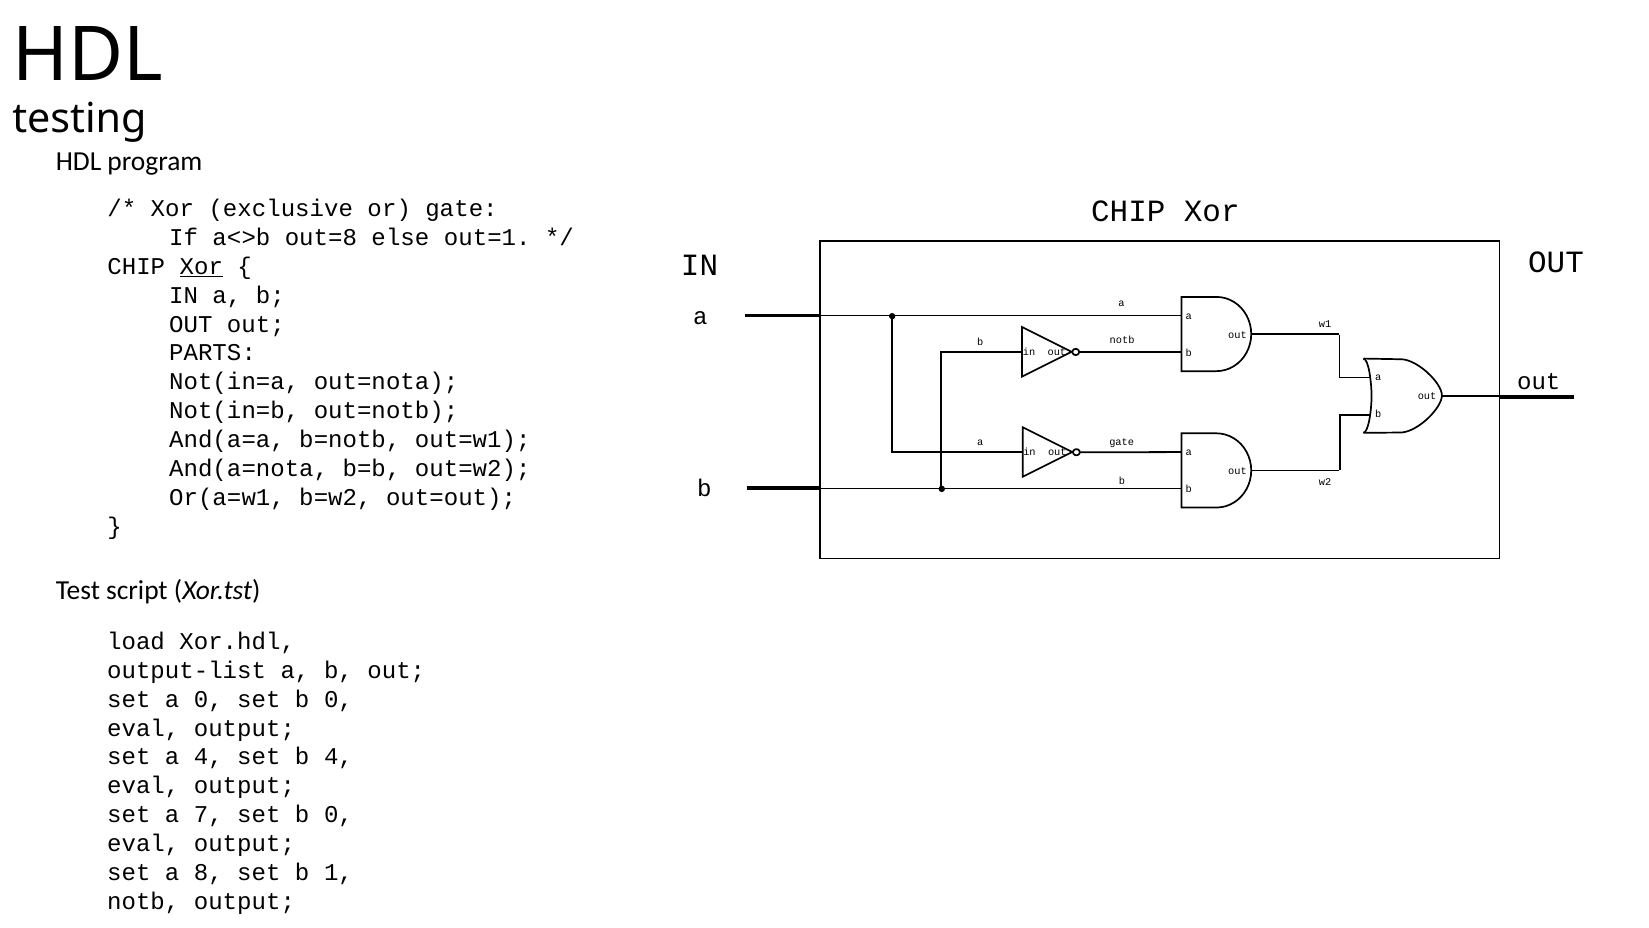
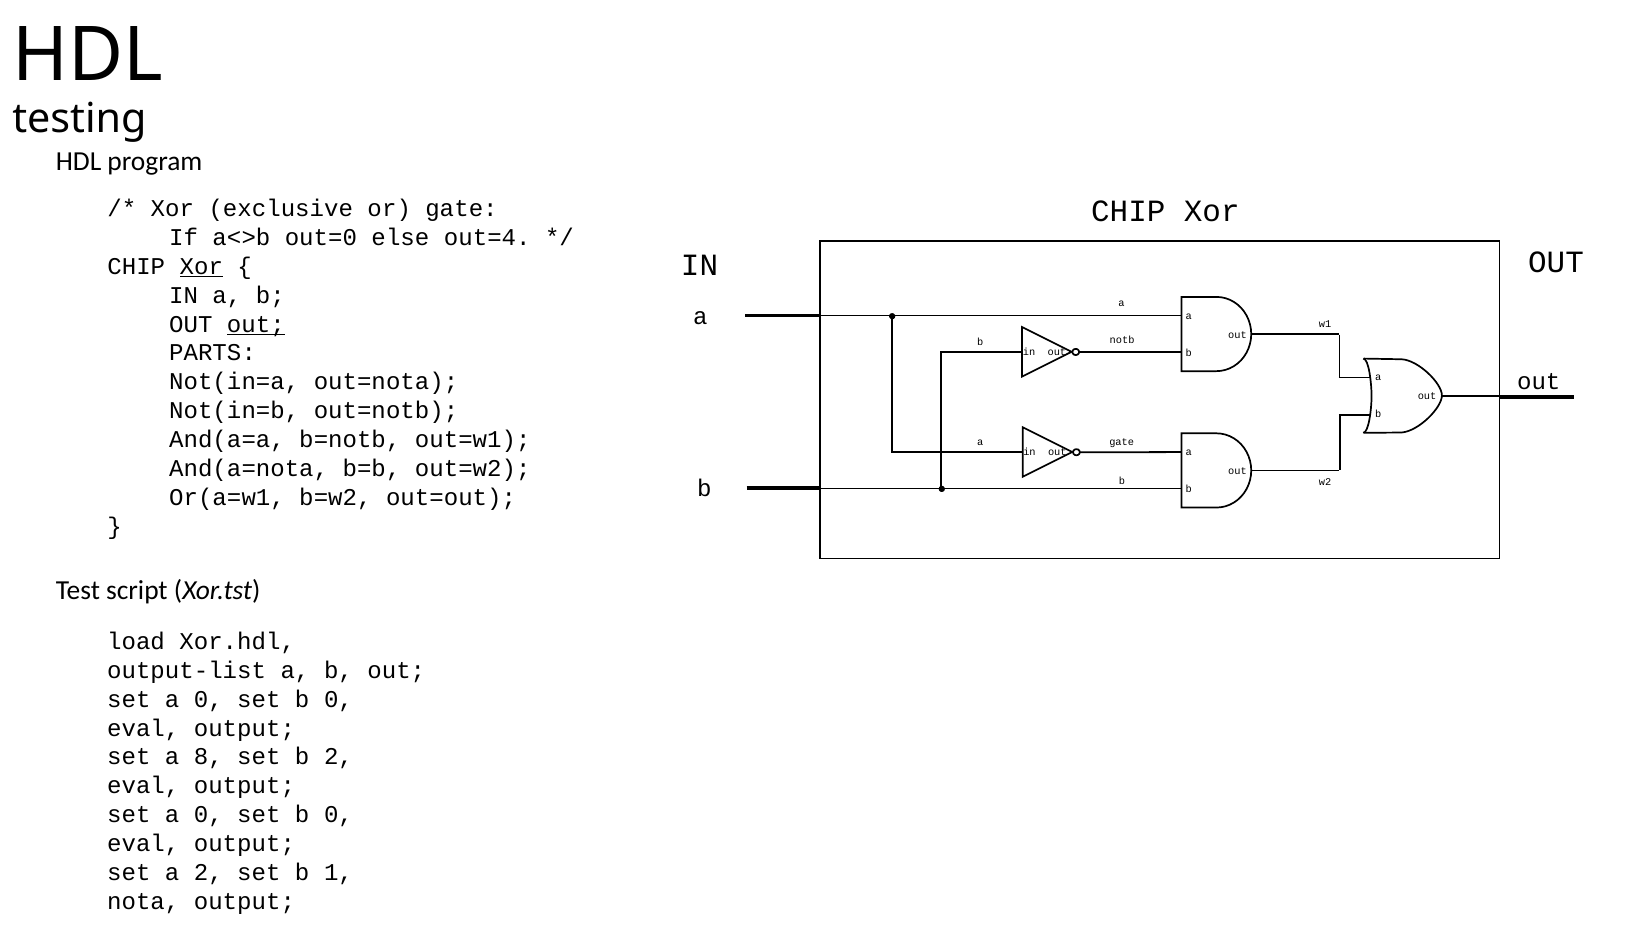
out=8: out=8 -> out=0
out=1: out=1 -> out=4
out at (256, 324) underline: none -> present
a 4: 4 -> 8
b 4: 4 -> 2
7 at (208, 814): 7 -> 0
a 8: 8 -> 2
notb at (143, 901): notb -> nota
